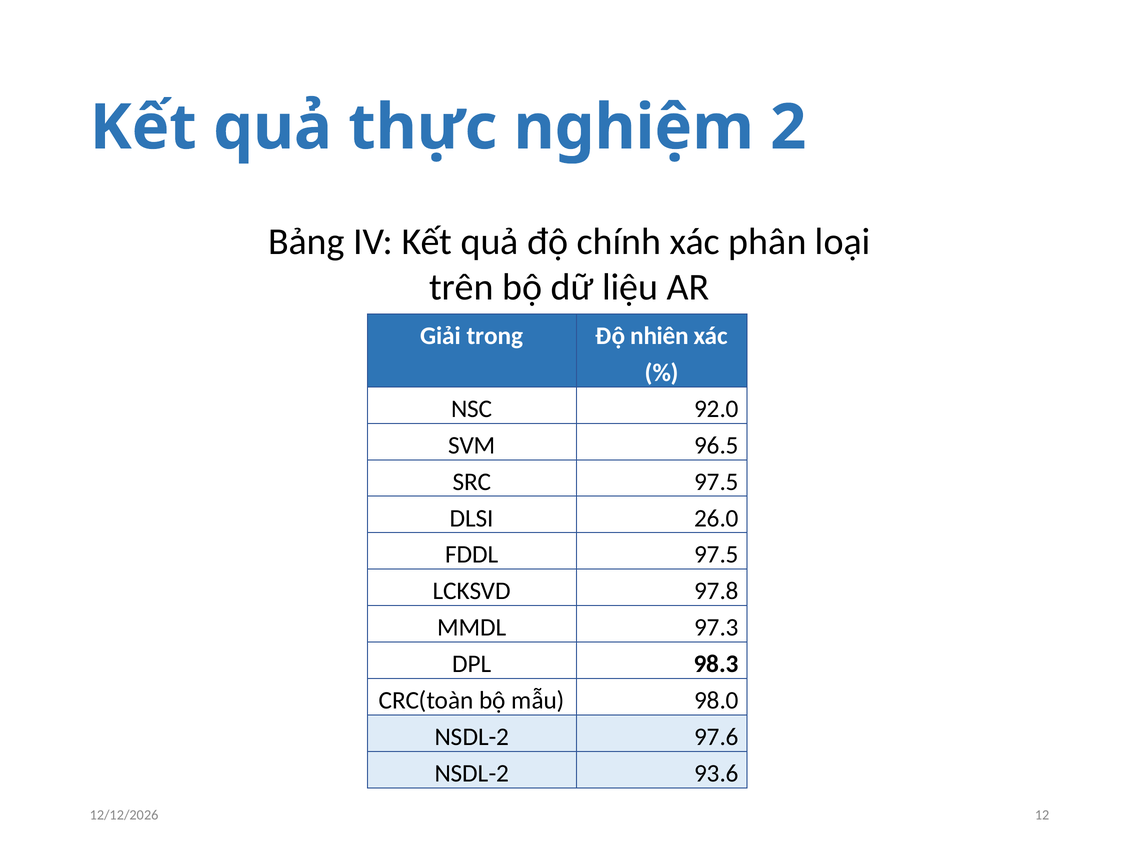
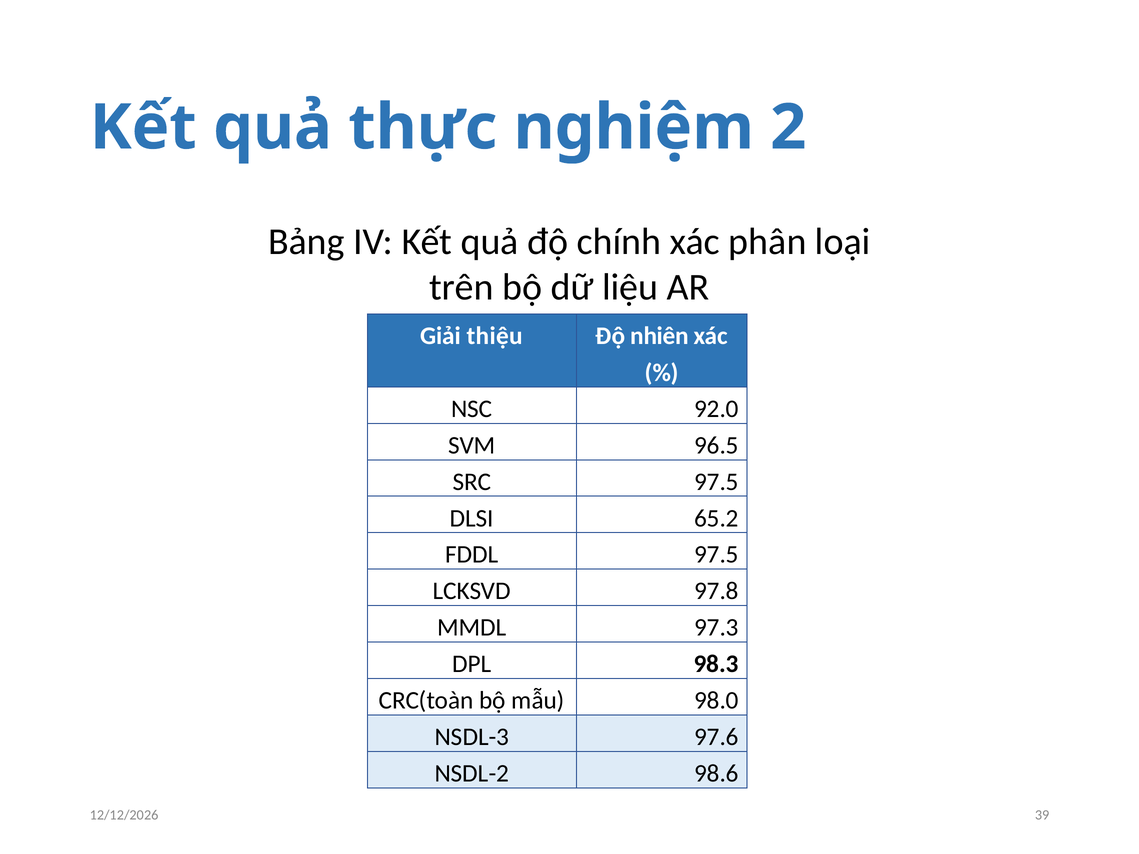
trong: trong -> thiệu
26.0: 26.0 -> 65.2
NSDL-2 at (472, 737): NSDL-2 -> NSDL-3
93.6: 93.6 -> 98.6
12: 12 -> 39
